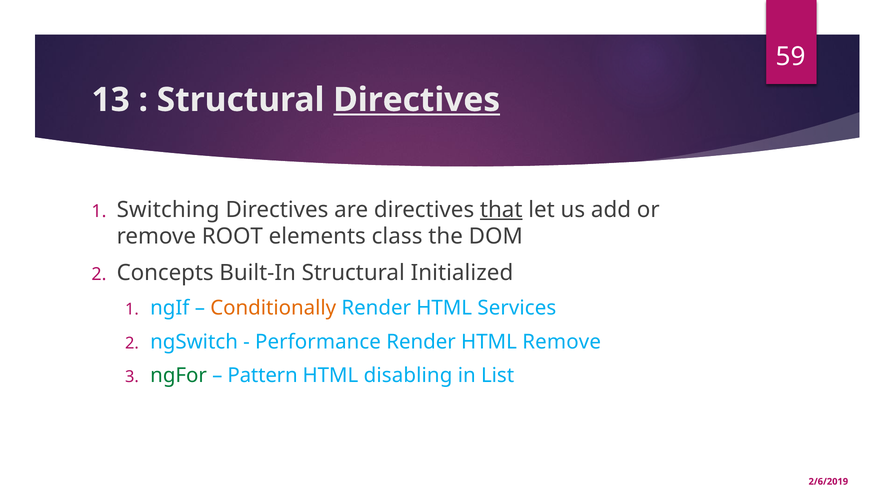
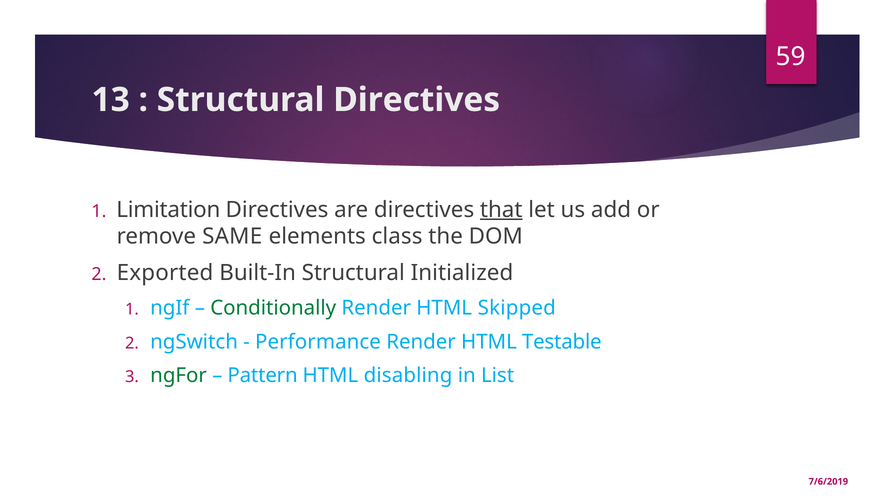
Directives at (417, 100) underline: present -> none
Switching: Switching -> Limitation
ROOT: ROOT -> SAME
Concepts: Concepts -> Exported
Conditionally colour: orange -> green
Services: Services -> Skipped
HTML Remove: Remove -> Testable
2/6/2019: 2/6/2019 -> 7/6/2019
